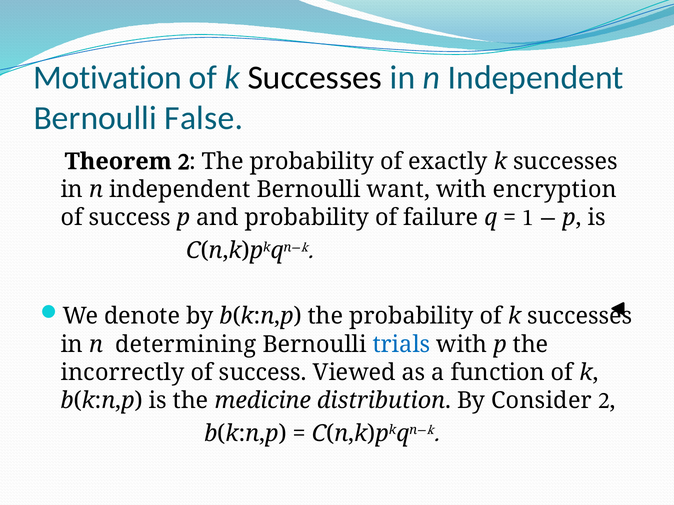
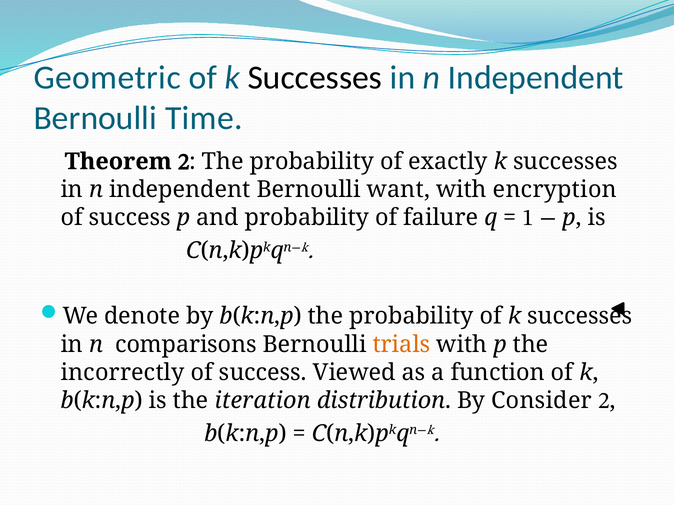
Motivation: Motivation -> Geometric
False: False -> Time
determining: determining -> comparisons
trials colour: blue -> orange
medicine: medicine -> iteration
